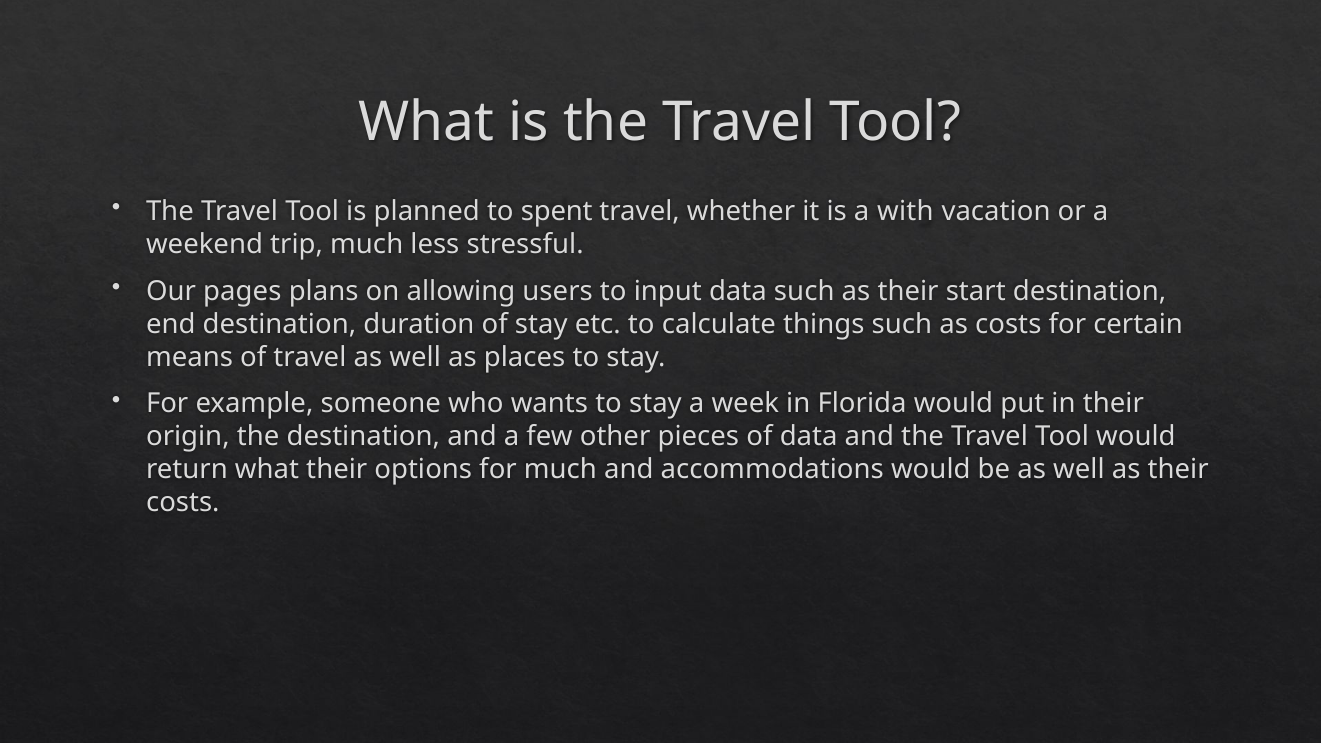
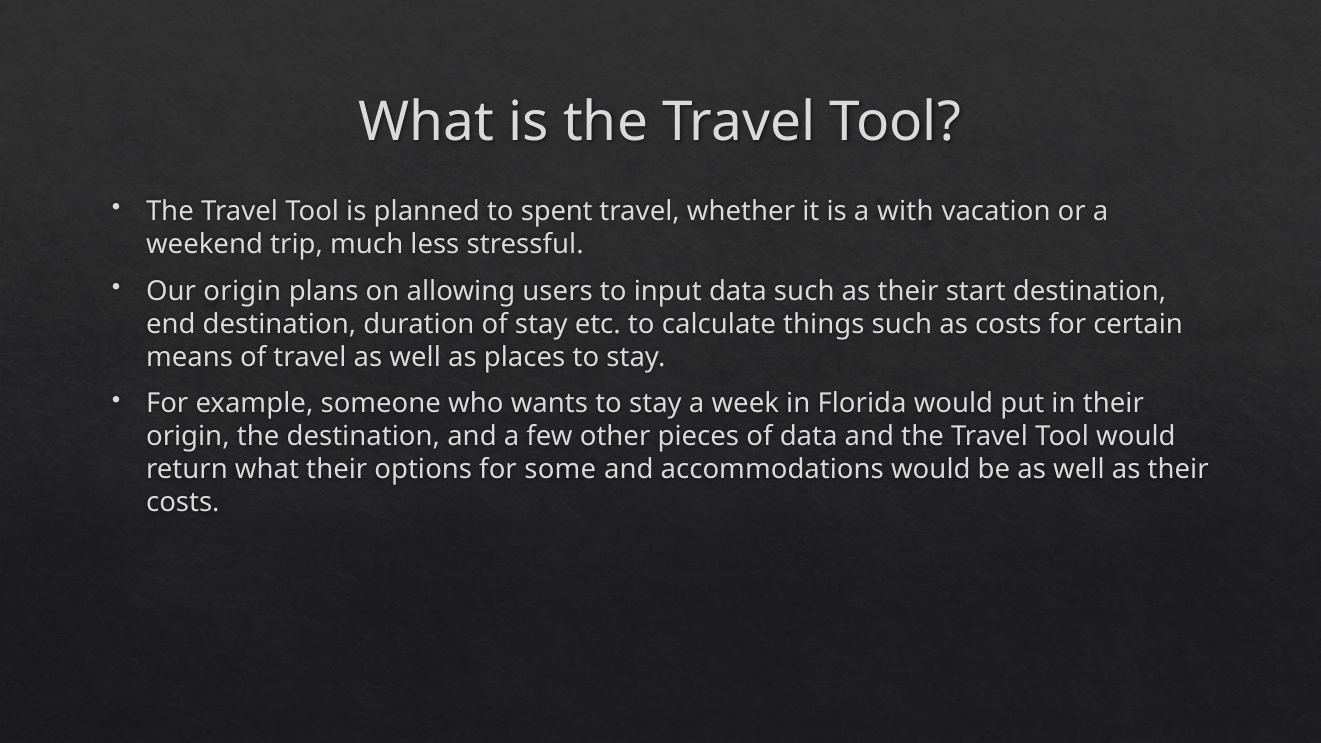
Our pages: pages -> origin
for much: much -> some
